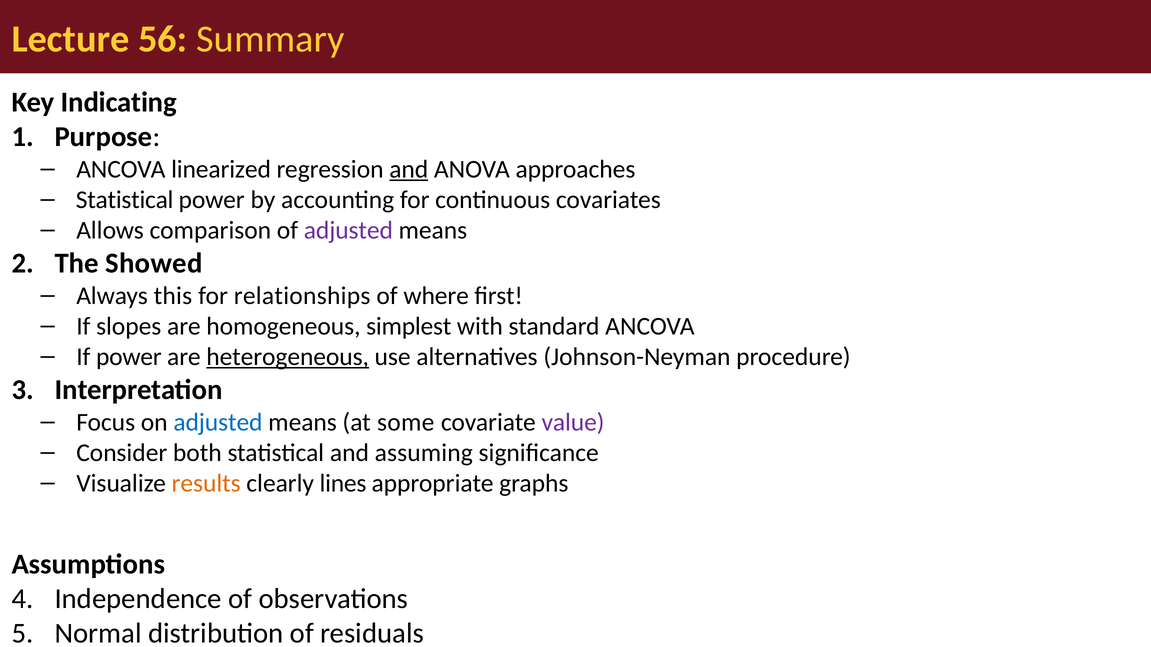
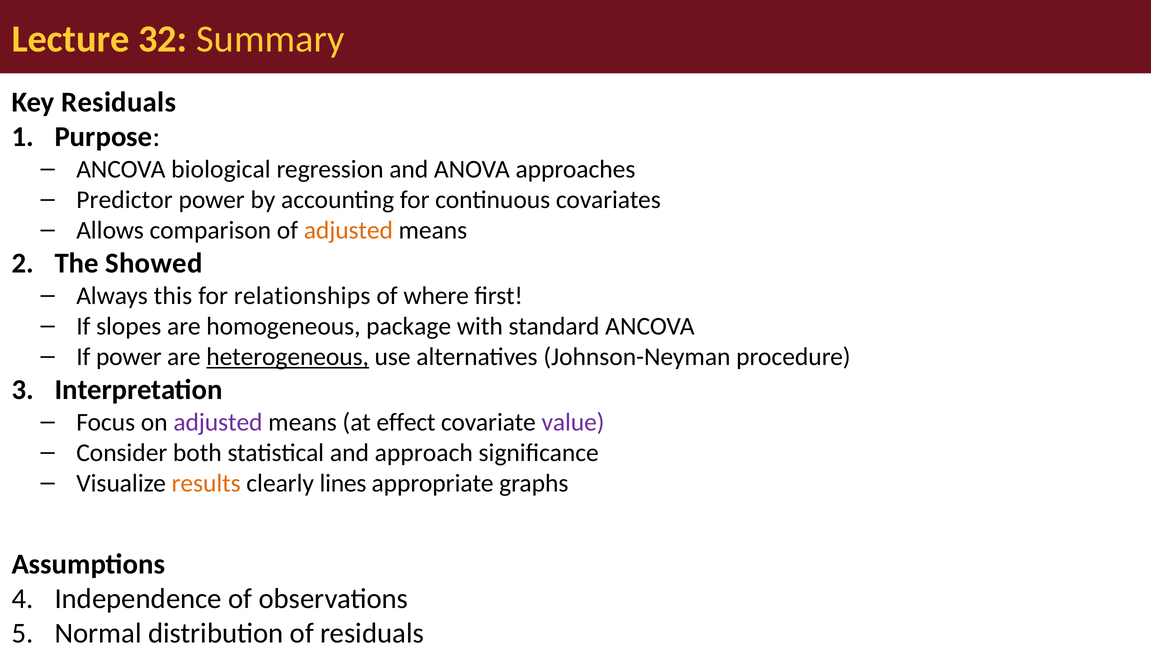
56: 56 -> 32
Key Indicating: Indicating -> Residuals
linearized: linearized -> biological
and at (409, 169) underline: present -> none
Statistical at (125, 200): Statistical -> Predictor
adjusted at (348, 231) colour: purple -> orange
simplest: simplest -> package
adjusted at (218, 422) colour: blue -> purple
some: some -> effect
assuming: assuming -> approach
